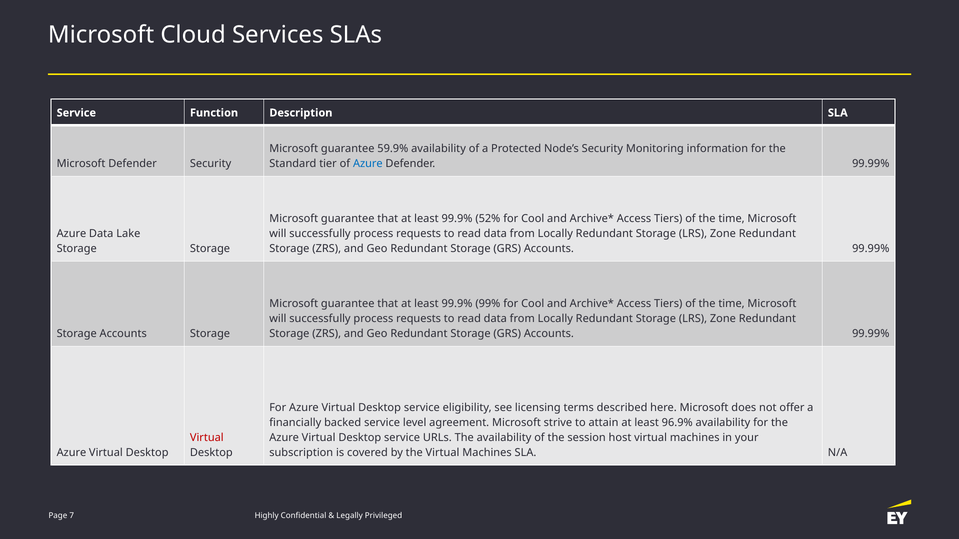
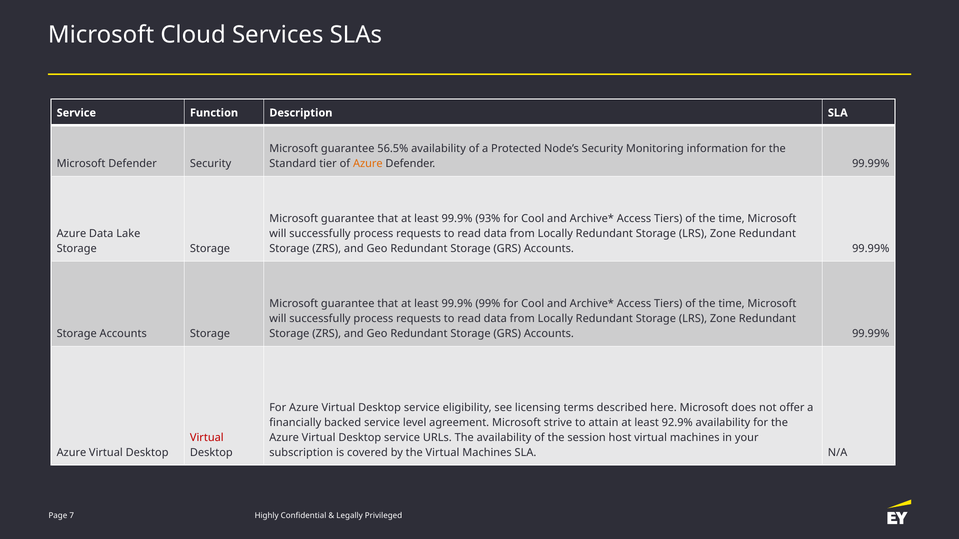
59.9%: 59.9% -> 56.5%
Azure at (368, 164) colour: blue -> orange
52%: 52% -> 93%
96.9%: 96.9% -> 92.9%
